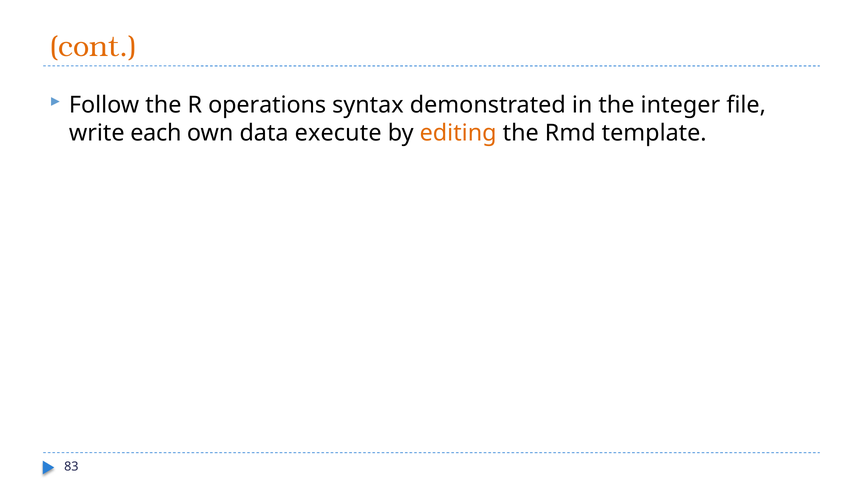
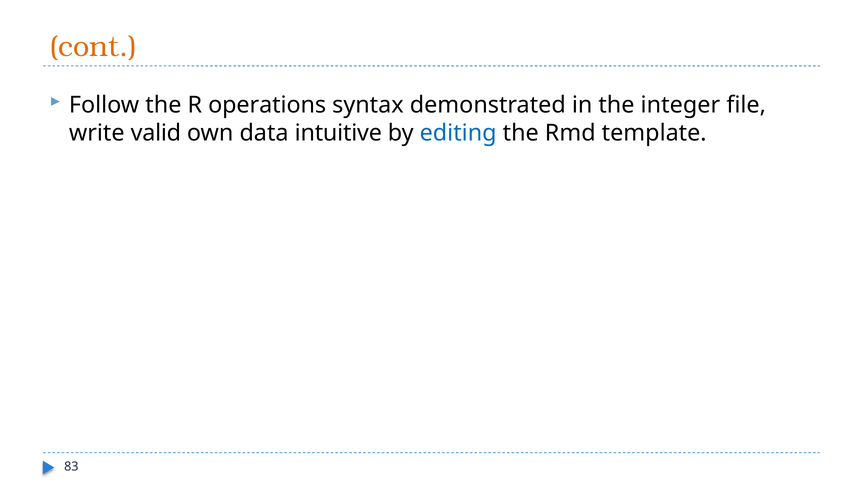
each: each -> valid
execute: execute -> intuitive
editing colour: orange -> blue
